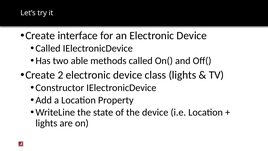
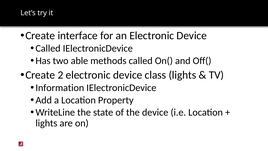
Constructor: Constructor -> Information
